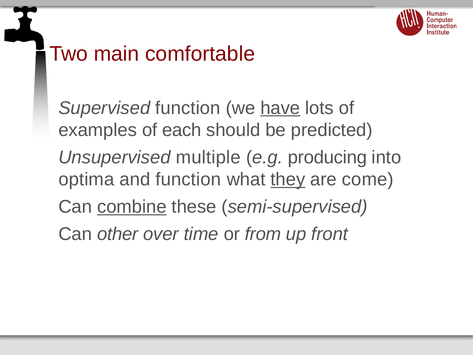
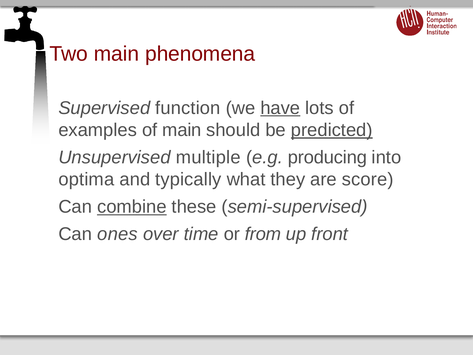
comfortable: comfortable -> phenomena
of each: each -> main
predicted underline: none -> present
and function: function -> typically
they underline: present -> none
come: come -> score
other: other -> ones
